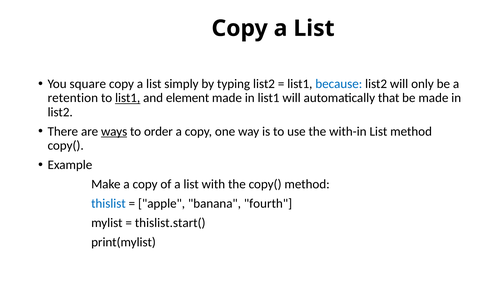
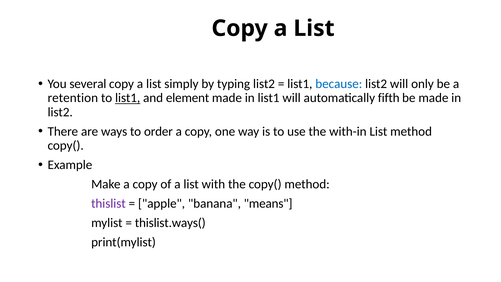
square: square -> several
that: that -> fifth
ways underline: present -> none
thislist colour: blue -> purple
fourth: fourth -> means
thislist.start(: thislist.start( -> thislist.ways(
